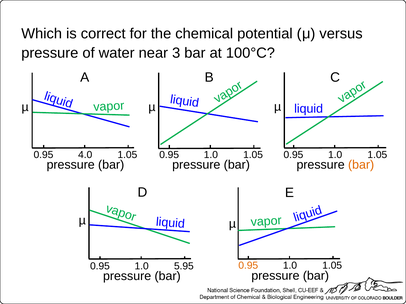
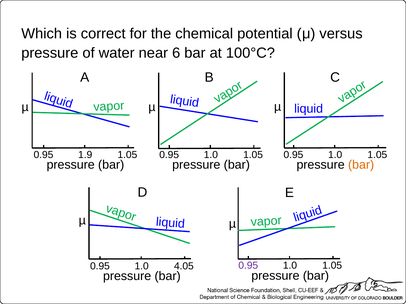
3: 3 -> 6
4.0: 4.0 -> 1.9
0.95 at (248, 266) colour: orange -> purple
5.95: 5.95 -> 4.05
